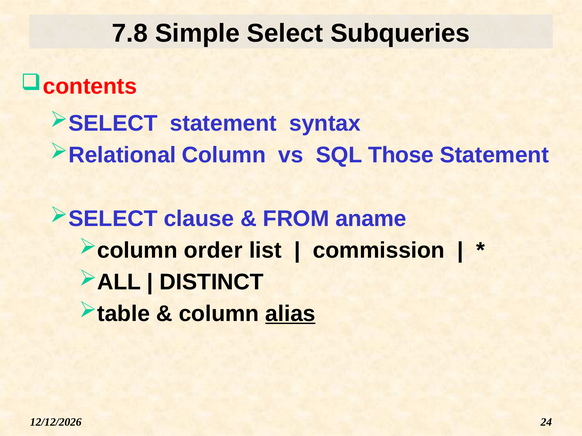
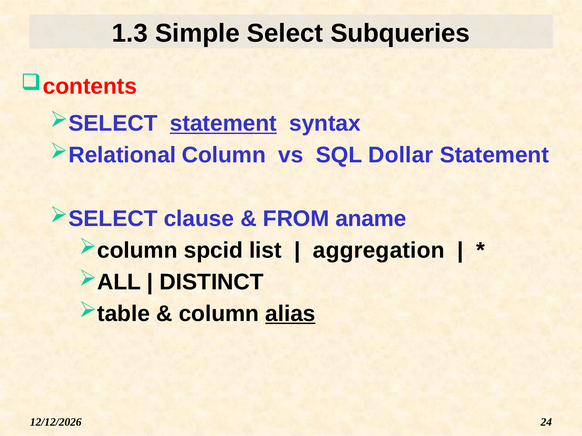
7.8: 7.8 -> 1.3
statement at (223, 124) underline: none -> present
Those: Those -> Dollar
order: order -> spcid
commission: commission -> aggregation
